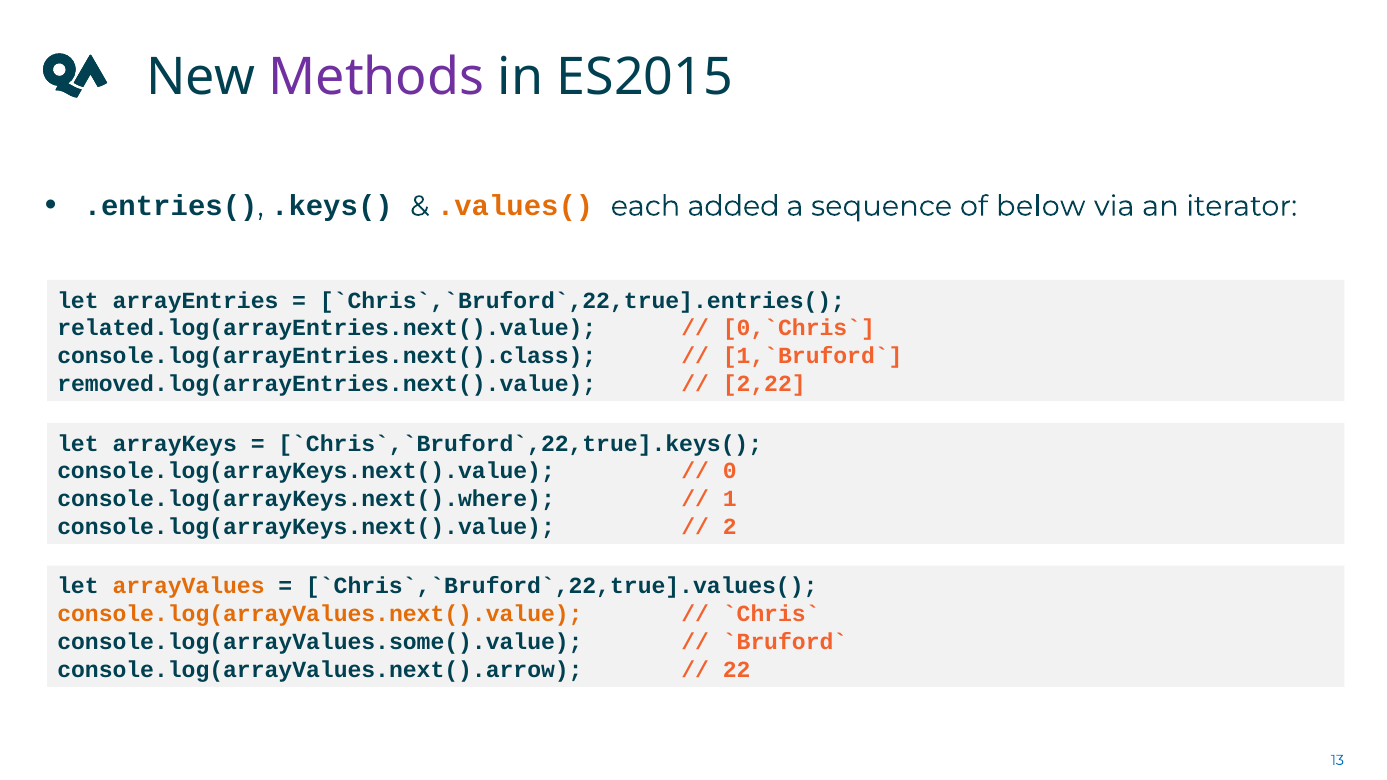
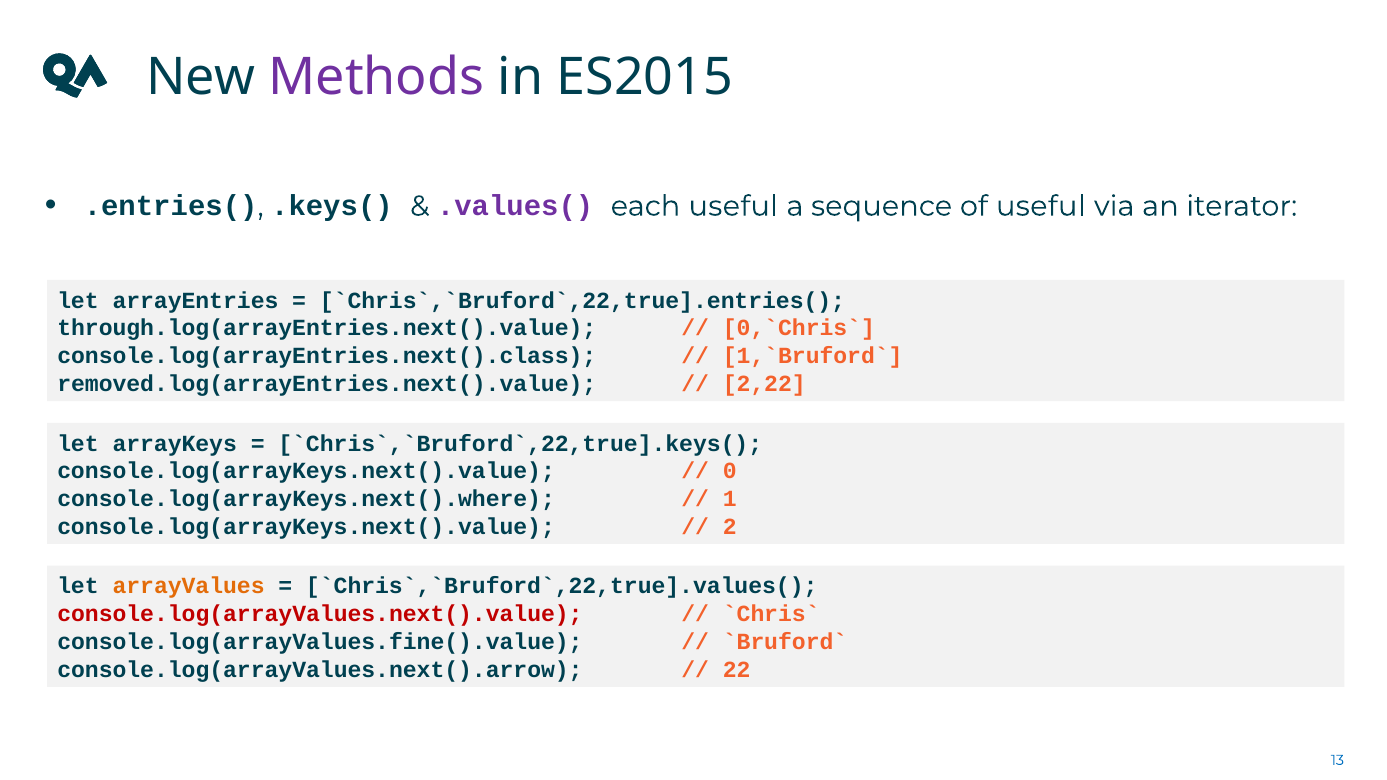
.values( colour: orange -> purple
each added: added -> useful
of below: below -> useful
related.log(arrayEntries.next().value: related.log(arrayEntries.next().value -> through.log(arrayEntries.next().value
console.log(arrayValues.next().value colour: orange -> red
console.log(arrayValues.some().value: console.log(arrayValues.some().value -> console.log(arrayValues.fine().value
